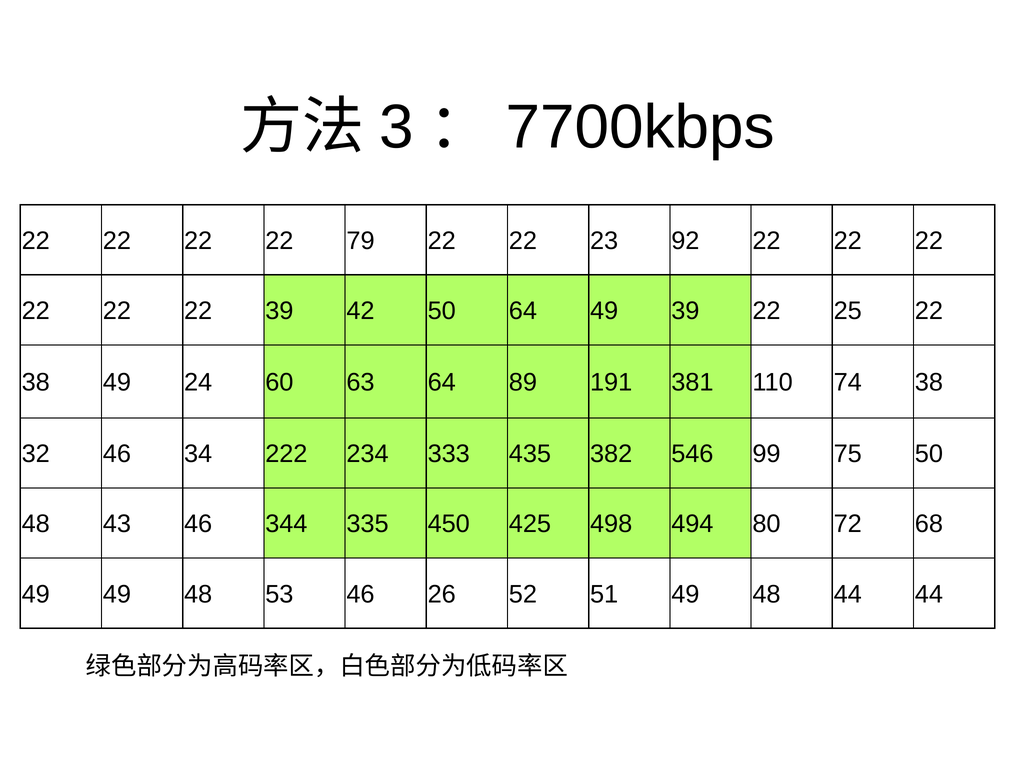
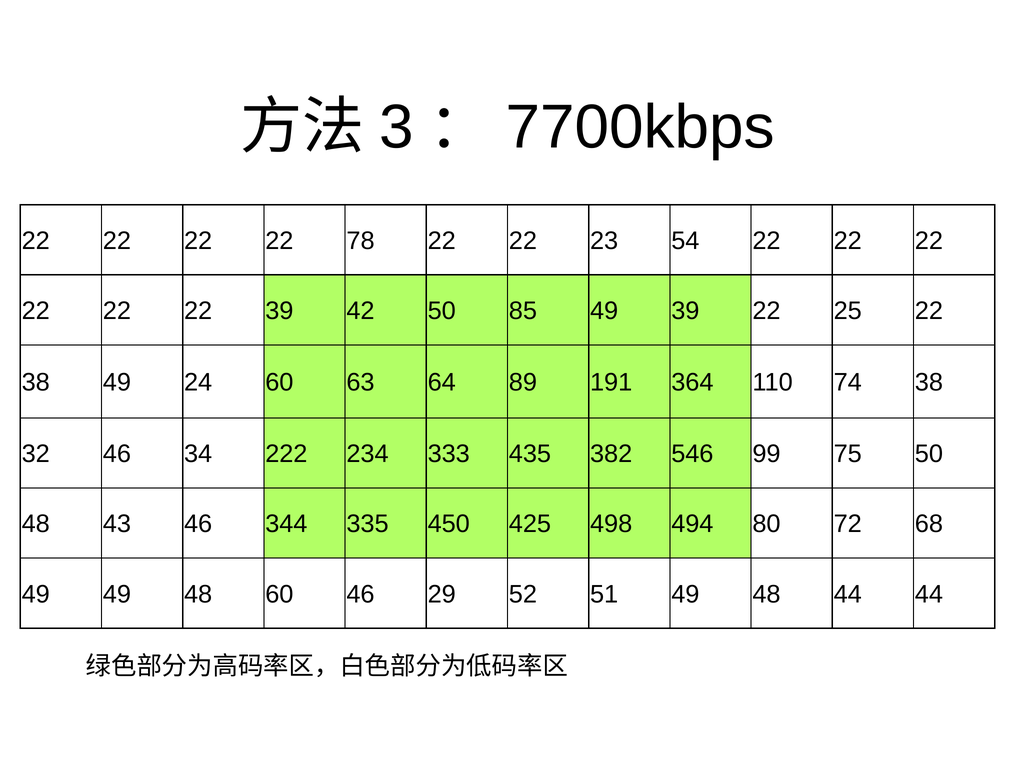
79: 79 -> 78
92: 92 -> 54
50 64: 64 -> 85
381: 381 -> 364
48 53: 53 -> 60
26: 26 -> 29
